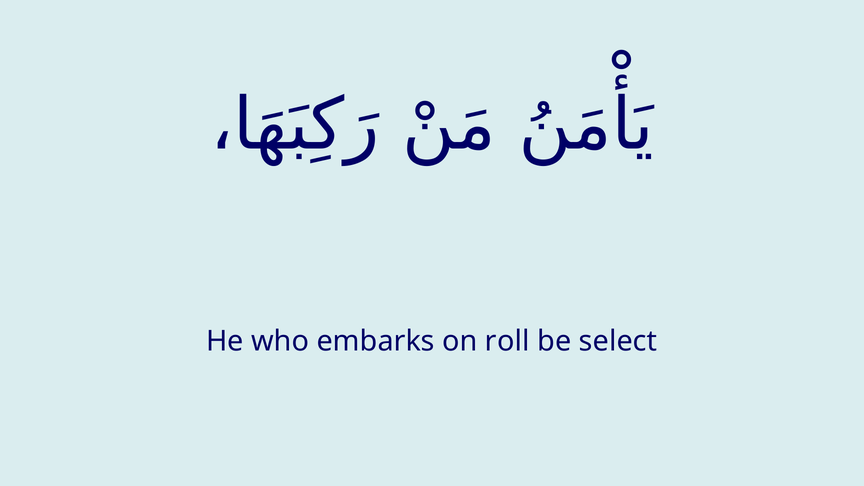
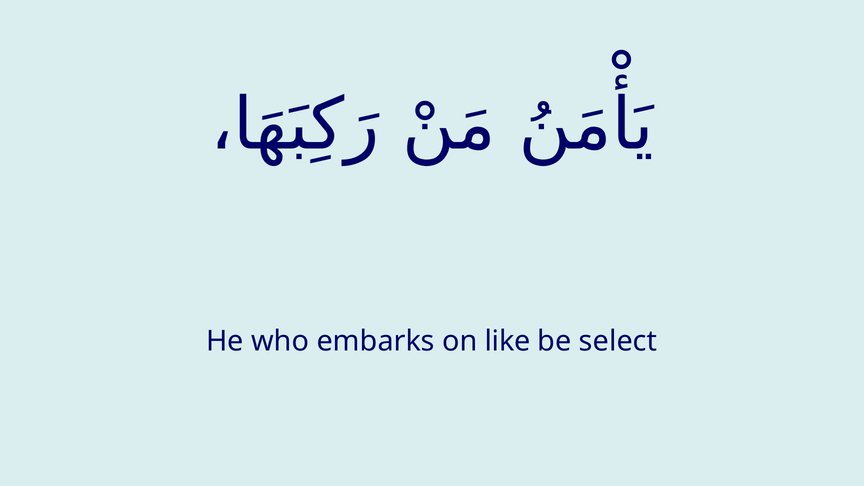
roll: roll -> like
